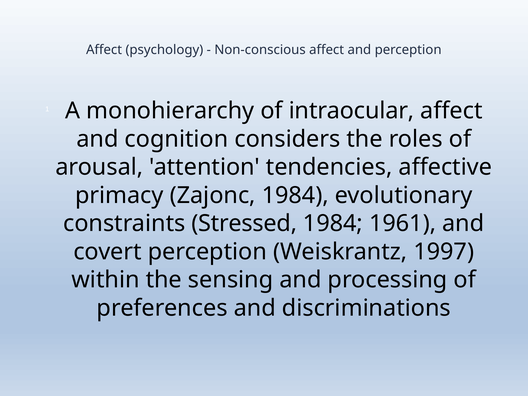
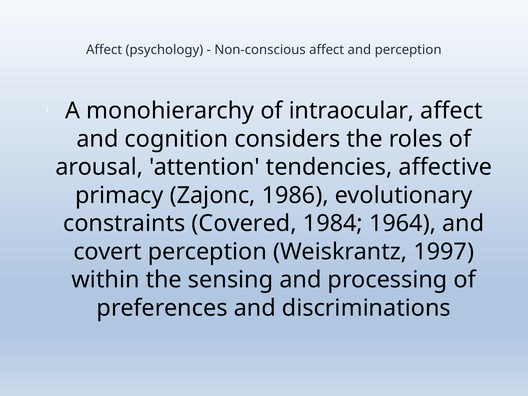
Zajonc 1984: 1984 -> 1986
Stressed: Stressed -> Covered
1961: 1961 -> 1964
